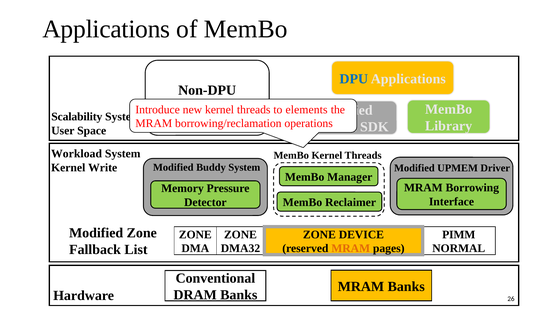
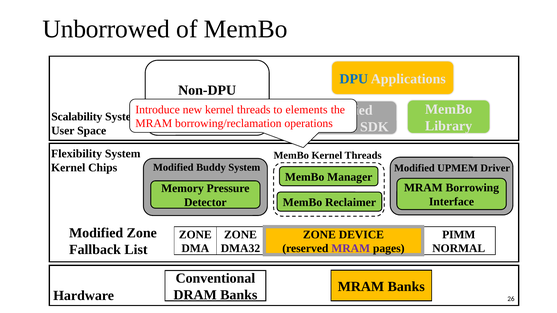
Applications at (106, 29): Applications -> Unborrowed
Workload: Workload -> Flexibility
Write: Write -> Chips
MRAM at (351, 249) colour: orange -> purple
